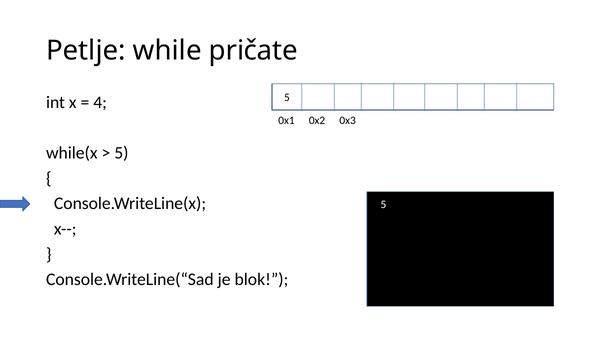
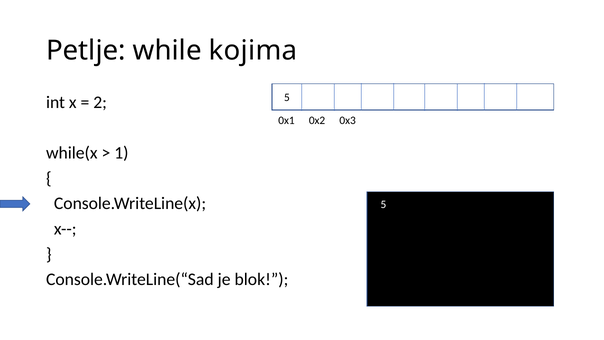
pričate: pričate -> kojima
4: 4 -> 2
5 at (121, 153): 5 -> 1
